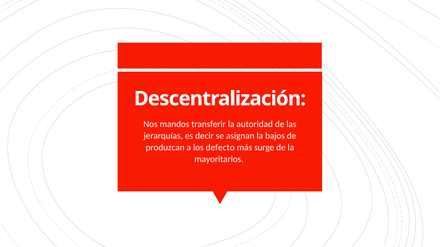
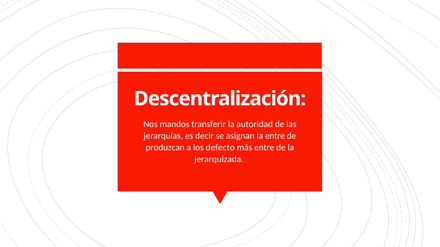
la bajos: bajos -> entre
más surge: surge -> entre
mayoritarios: mayoritarios -> jerarquizada
